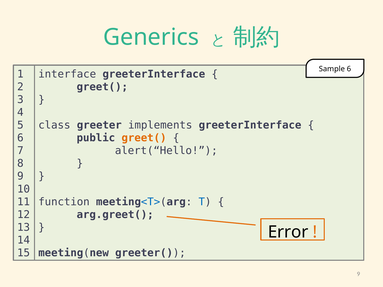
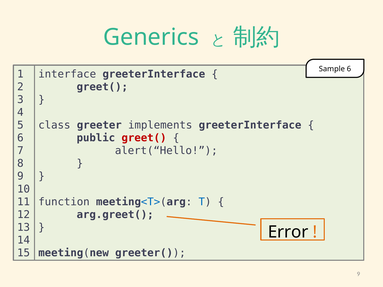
greet( at (144, 138) colour: orange -> red
